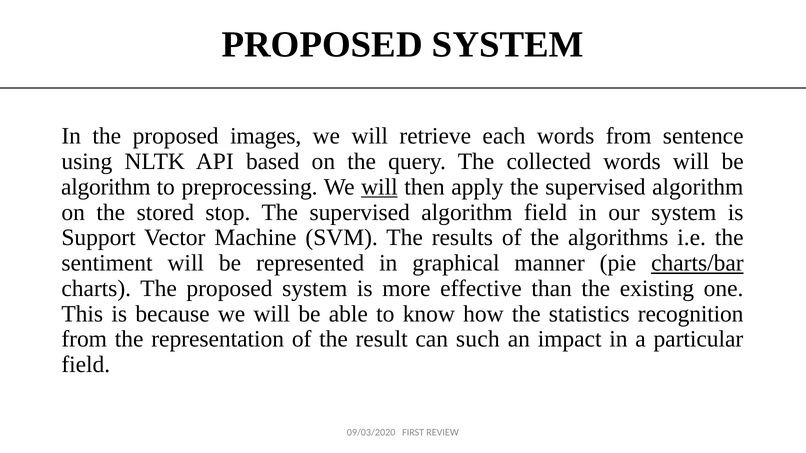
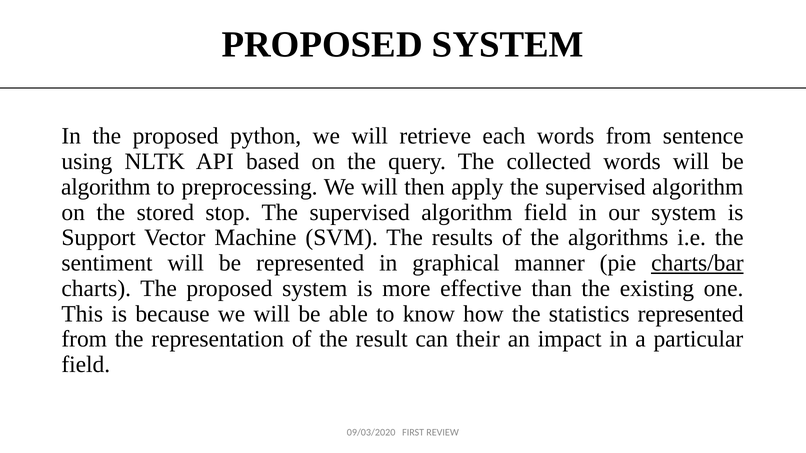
images: images -> python
will at (379, 187) underline: present -> none
statistics recognition: recognition -> represented
such: such -> their
